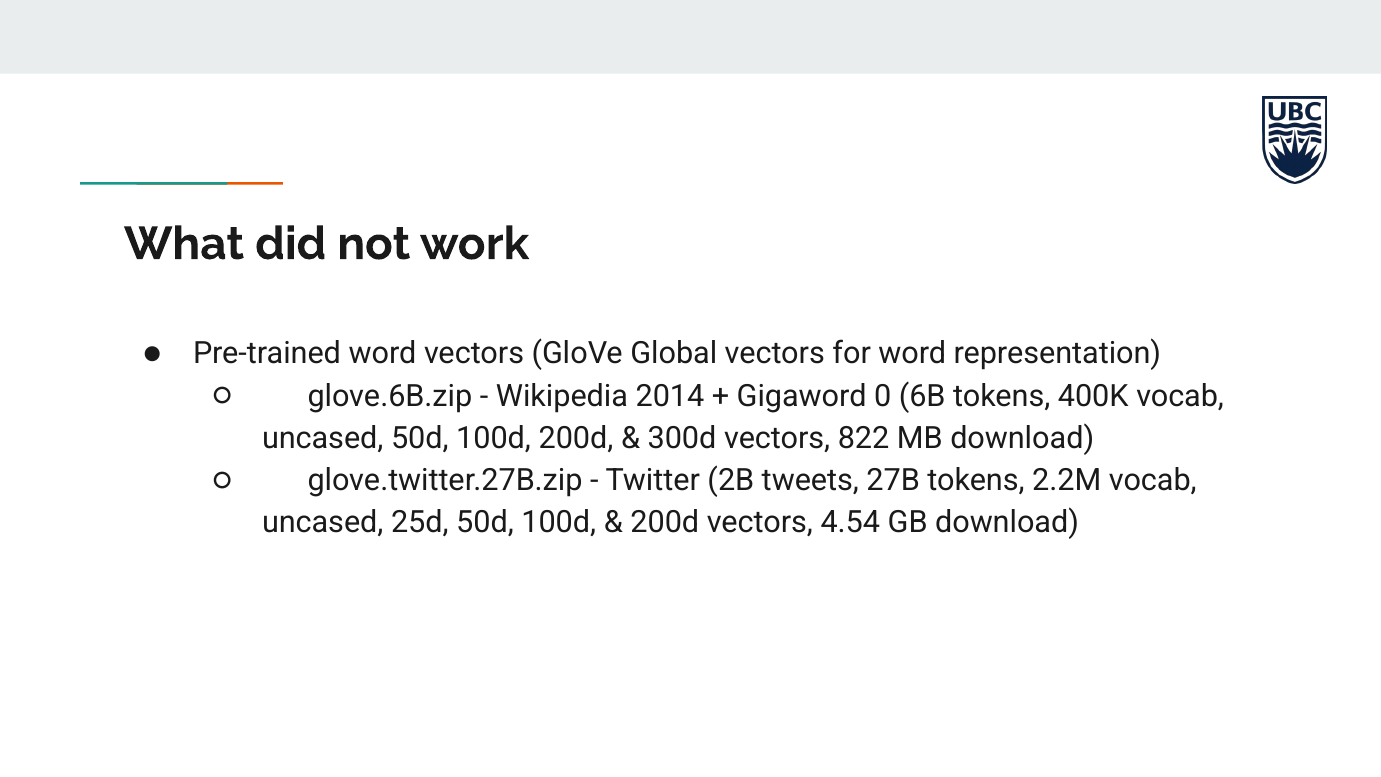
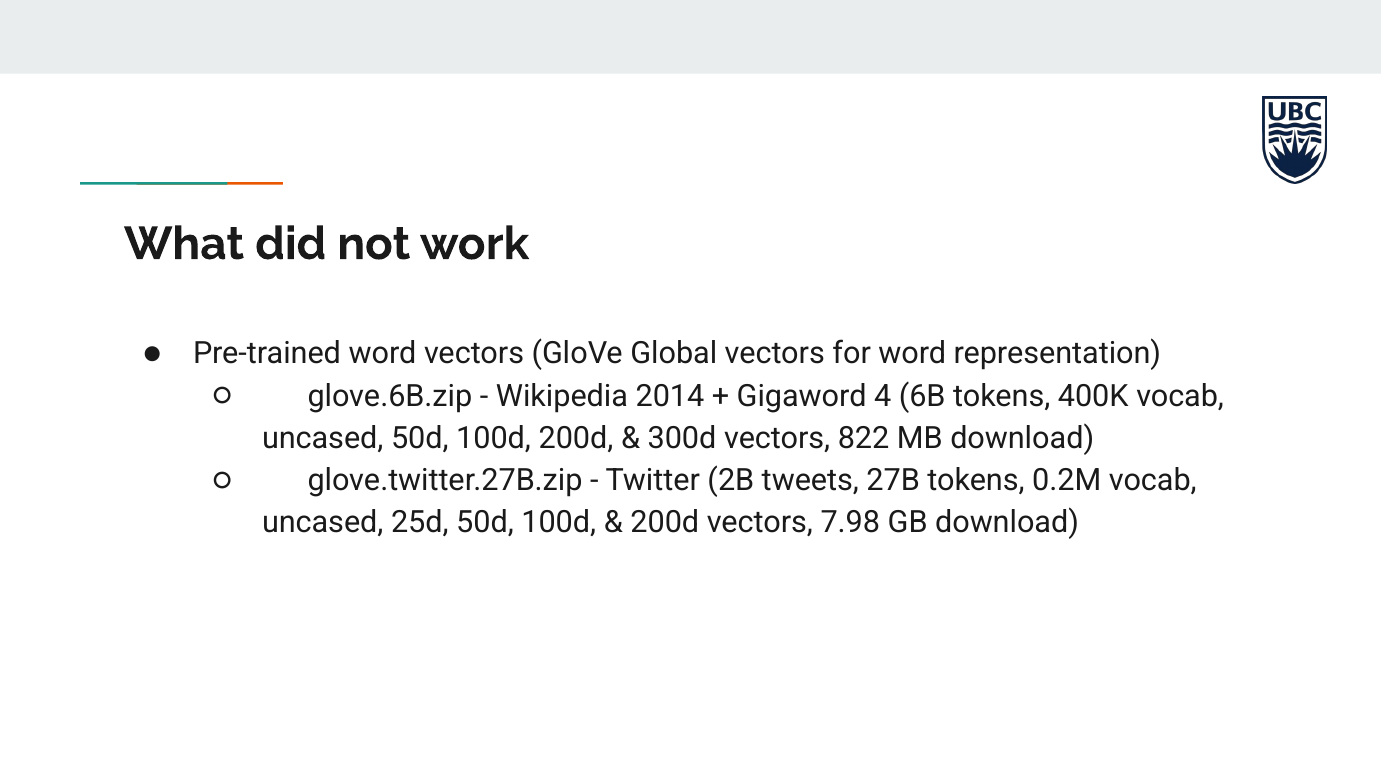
0: 0 -> 4
2.2M: 2.2M -> 0.2M
4.54: 4.54 -> 7.98
